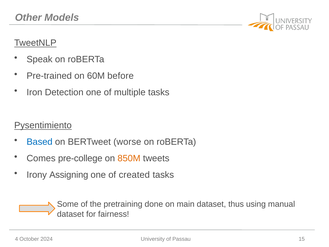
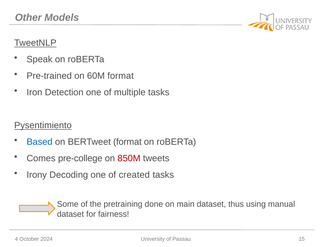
60M before: before -> format
BERTweet worse: worse -> format
850M colour: orange -> red
Assigning: Assigning -> Decoding
